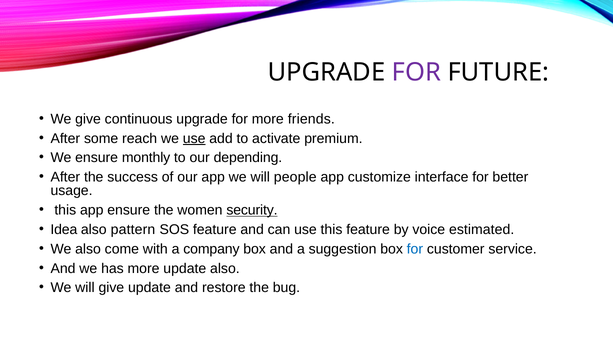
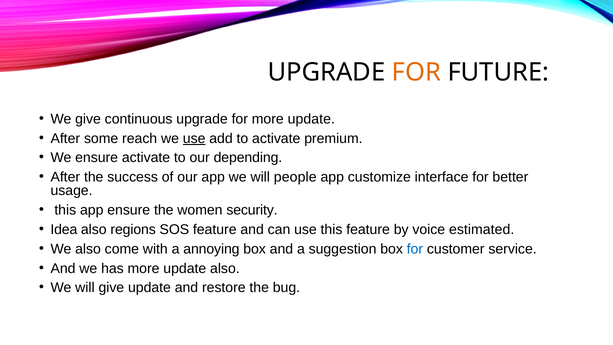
FOR at (416, 72) colour: purple -> orange
for more friends: friends -> update
ensure monthly: monthly -> activate
security underline: present -> none
pattern: pattern -> regions
company: company -> annoying
